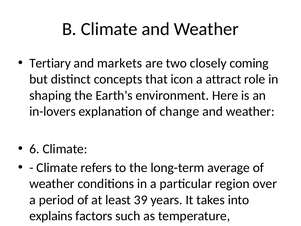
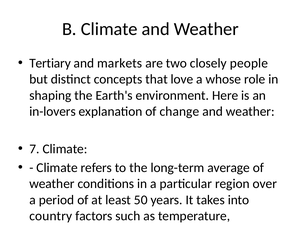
coming: coming -> people
icon: icon -> love
attract: attract -> whose
6: 6 -> 7
39: 39 -> 50
explains: explains -> country
